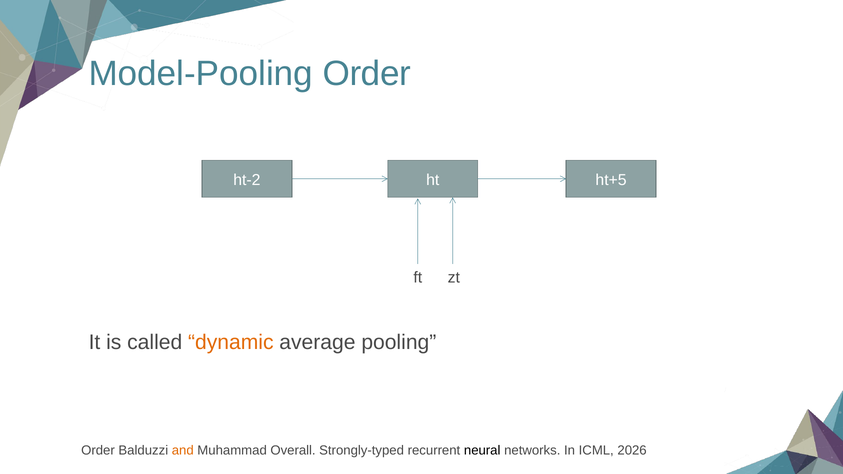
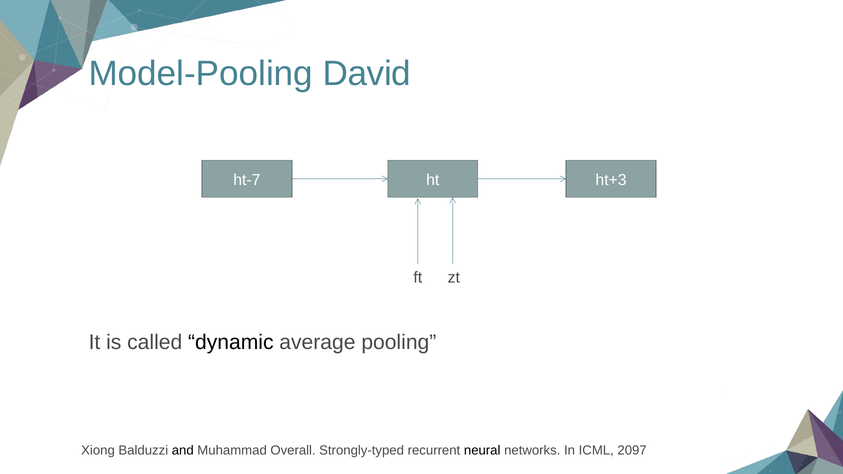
Model-Pooling Order: Order -> David
ht-2: ht-2 -> ht-7
ht+5: ht+5 -> ht+3
dynamic colour: orange -> black
Order at (98, 451): Order -> Xiong
and colour: orange -> black
2026: 2026 -> 2097
